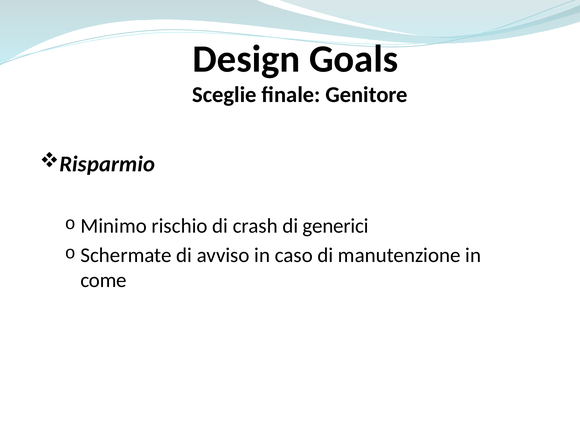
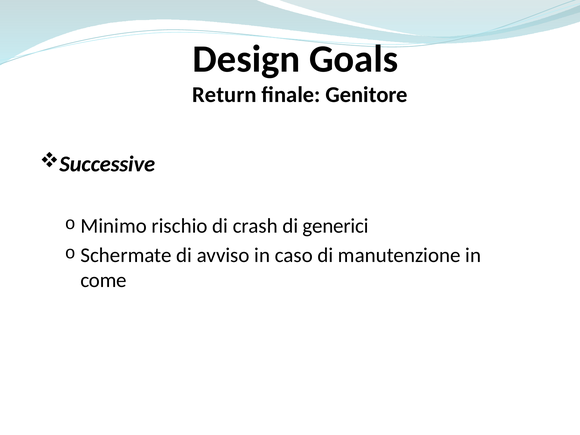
Sceglie: Sceglie -> Return
Risparmio: Risparmio -> Successive
